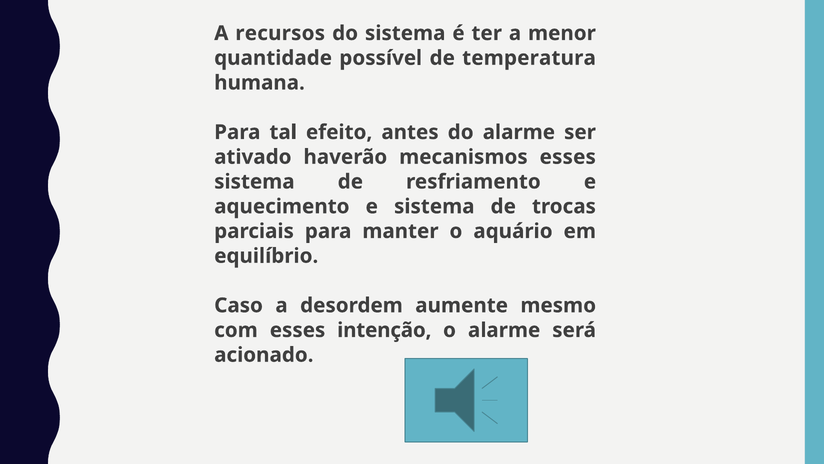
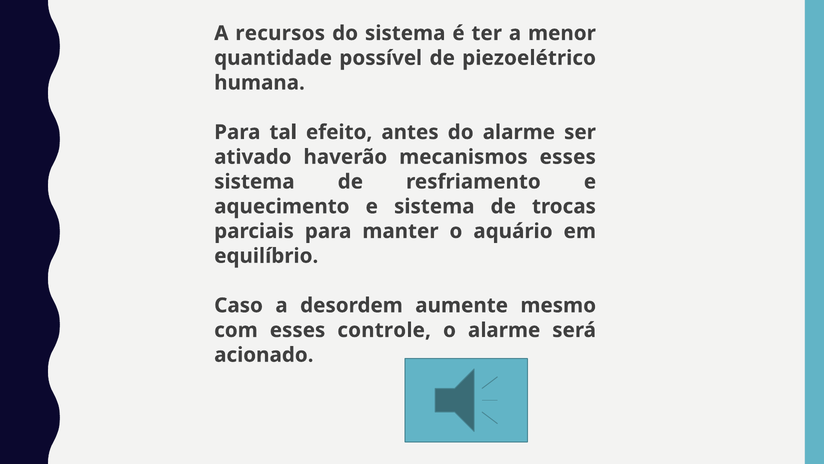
temperatura: temperatura -> piezoelétrico
intenção: intenção -> controle
